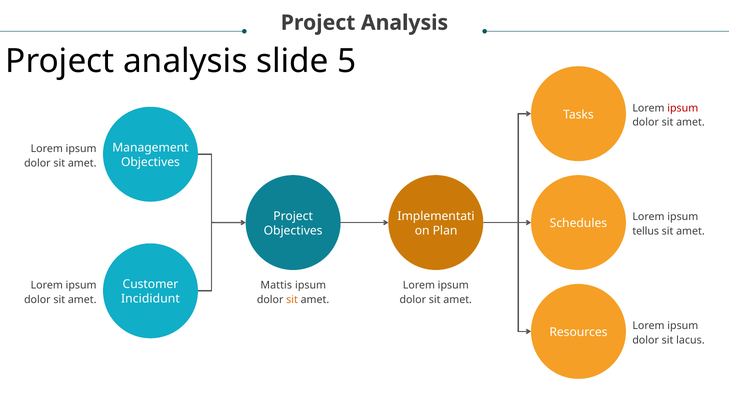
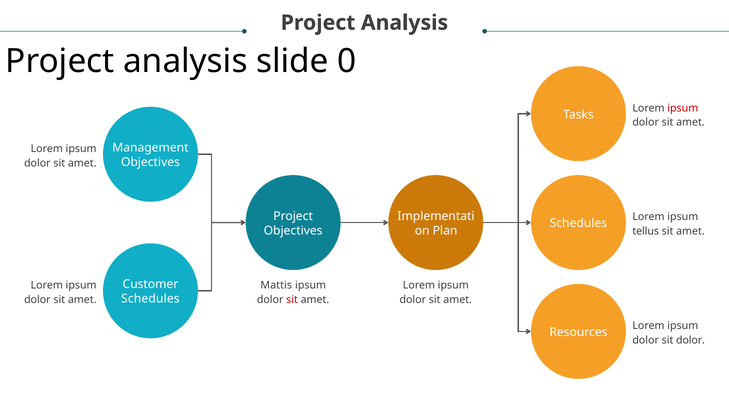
5: 5 -> 0
Incididunt at (150, 299): Incididunt -> Schedules
sit at (292, 300) colour: orange -> red
sit lacus: lacus -> dolor
